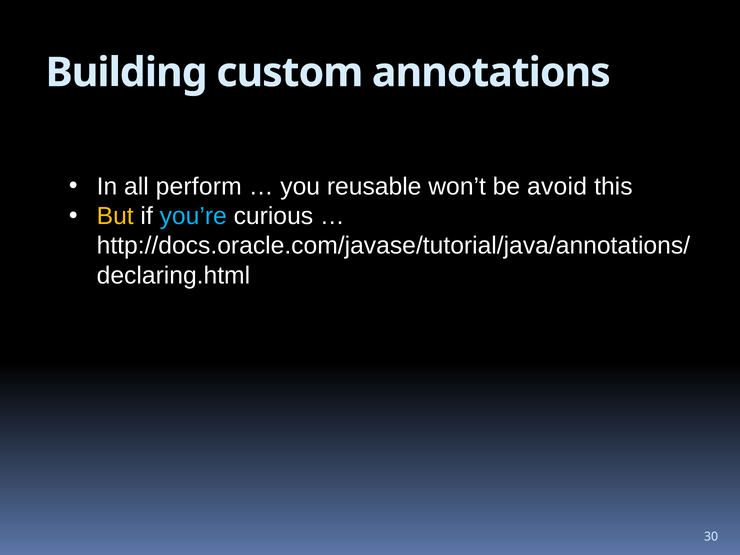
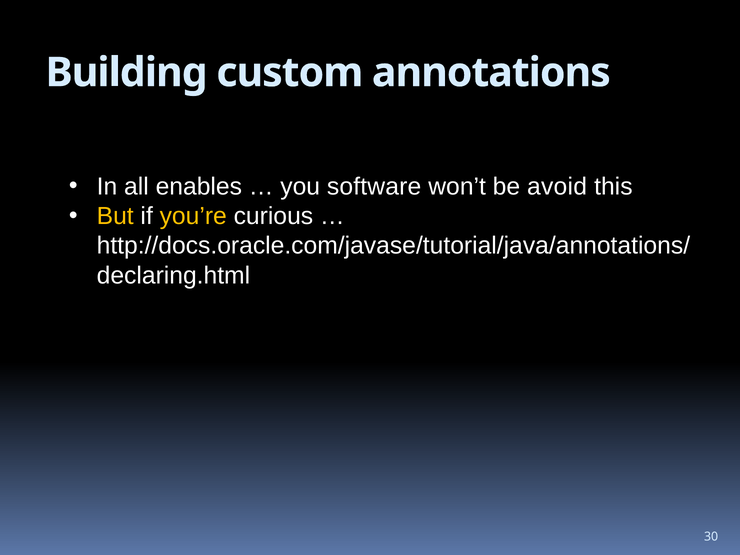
perform: perform -> enables
reusable: reusable -> software
you’re colour: light blue -> yellow
